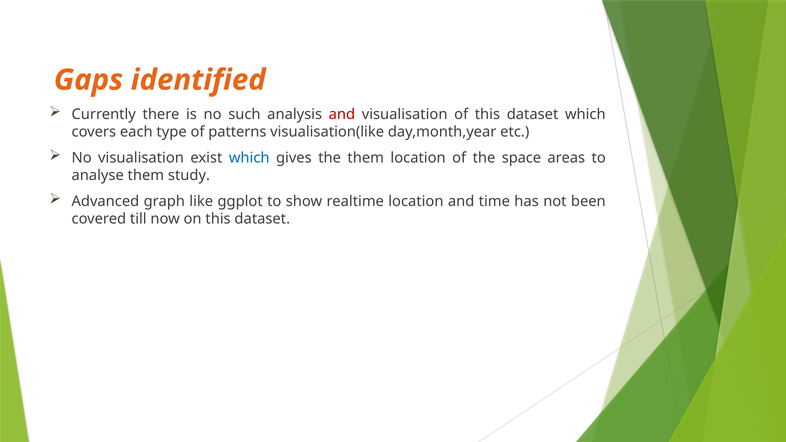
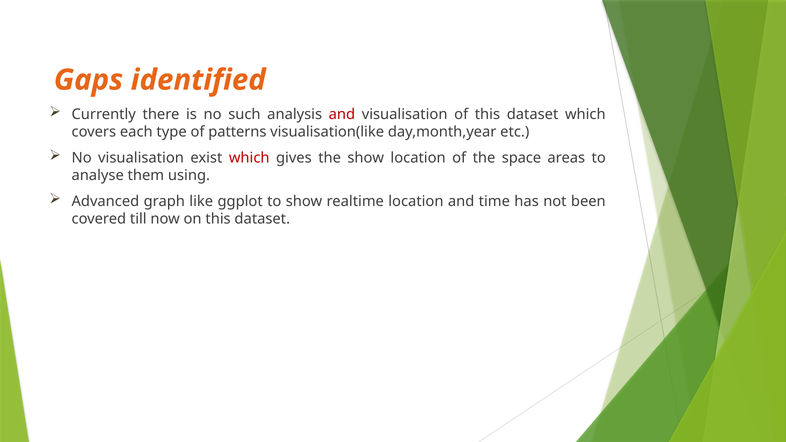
which at (249, 158) colour: blue -> red
the them: them -> show
study: study -> using
